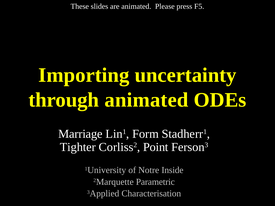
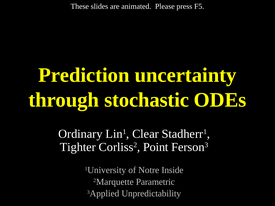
Importing: Importing -> Prediction
through animated: animated -> stochastic
Marriage: Marriage -> Ordinary
Form: Form -> Clear
Characterisation: Characterisation -> Unpredictability
